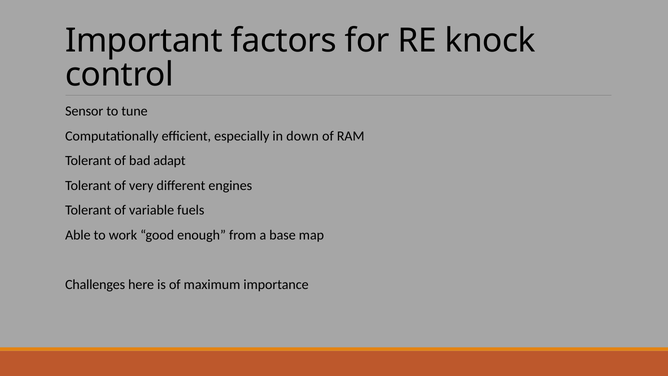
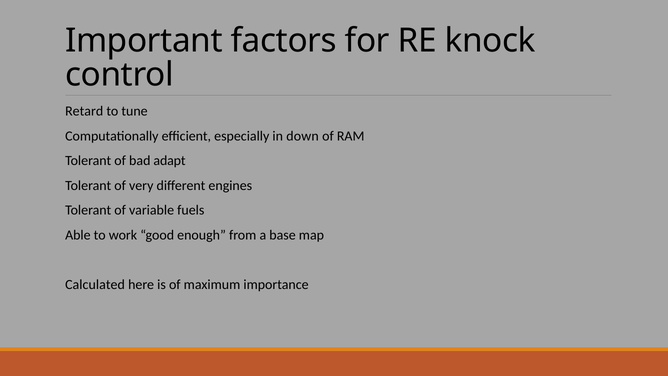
Sensor: Sensor -> Retard
Challenges: Challenges -> Calculated
